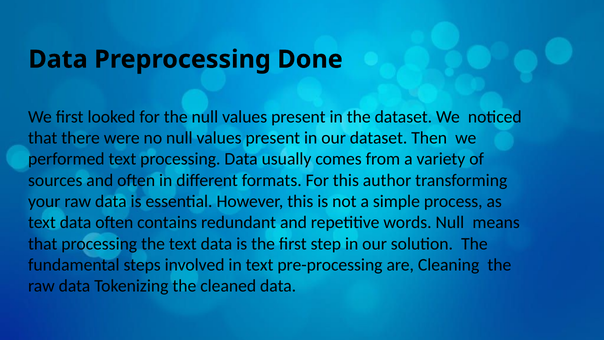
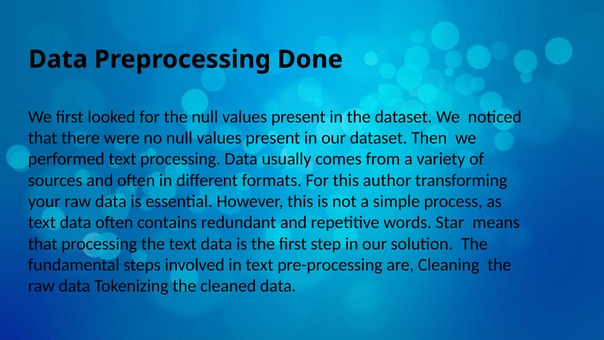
words Null: Null -> Star
